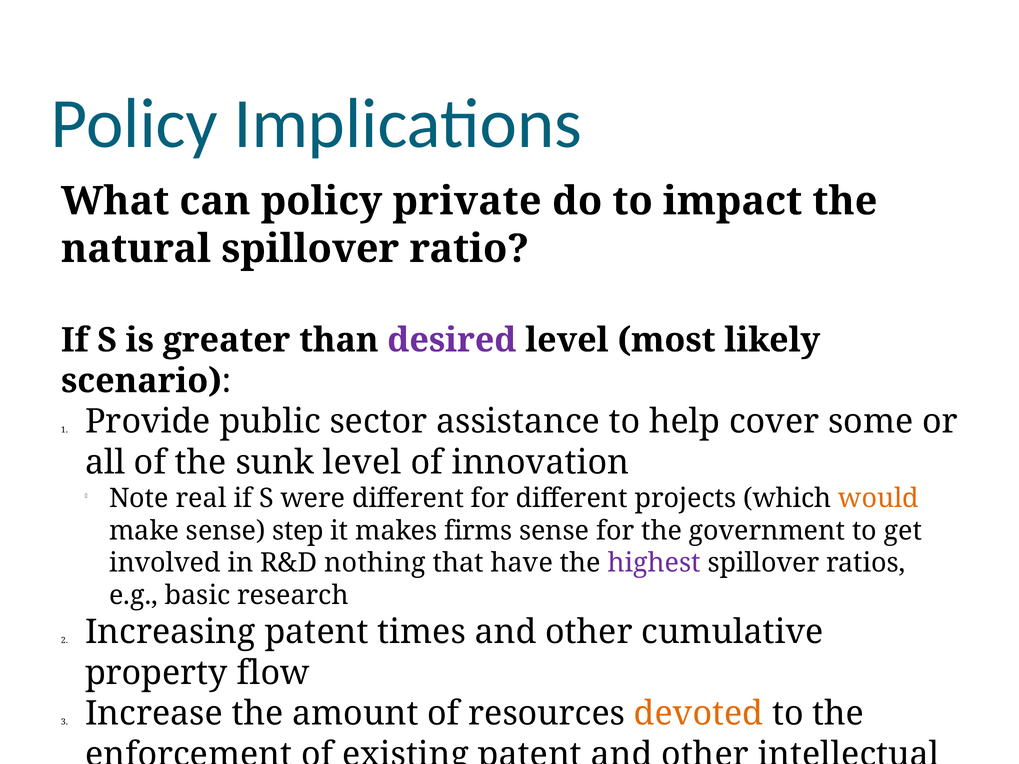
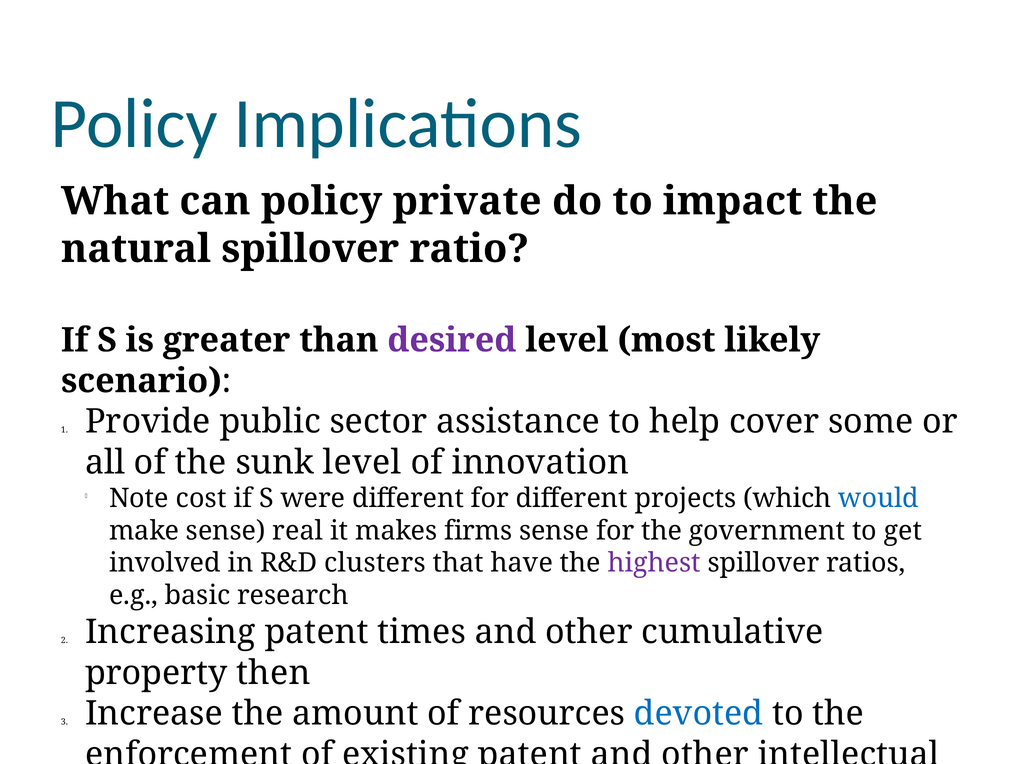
real: real -> cost
would colour: orange -> blue
step: step -> real
R&D nothing: nothing -> clusters
flow: flow -> then
devoted colour: orange -> blue
